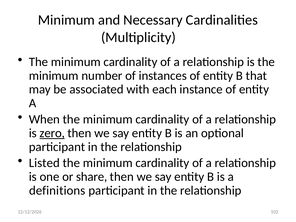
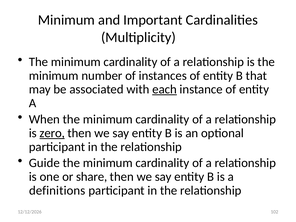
Necessary: Necessary -> Important
each underline: none -> present
Listed: Listed -> Guide
